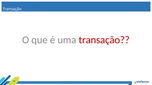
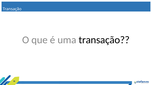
transação at (104, 40) colour: red -> black
